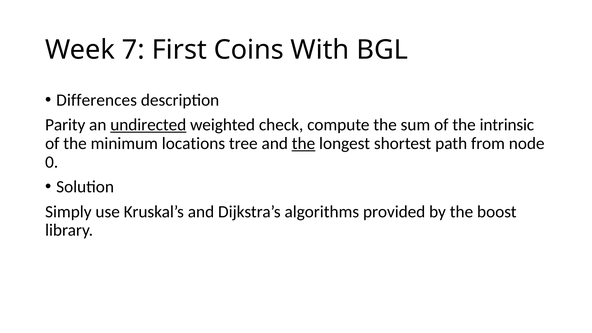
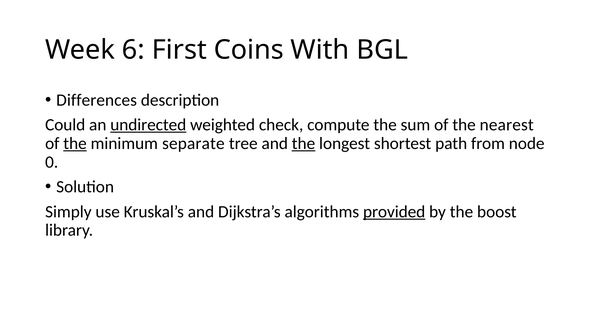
7: 7 -> 6
Parity: Parity -> Could
intrinsic: intrinsic -> nearest
the at (75, 143) underline: none -> present
locations: locations -> separate
provided underline: none -> present
